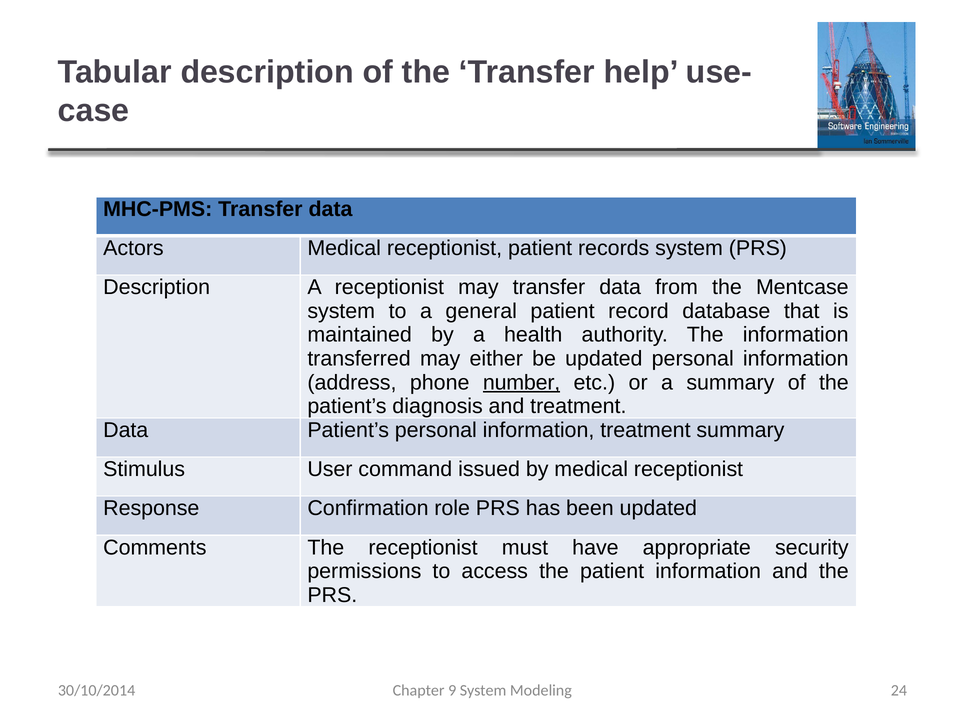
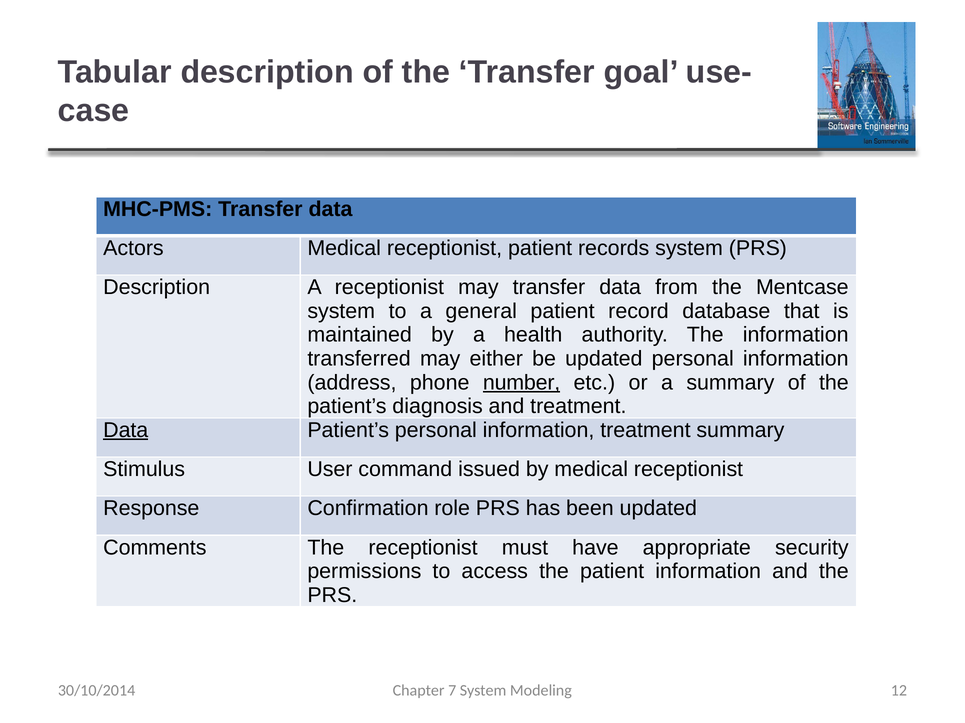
help: help -> goal
Data at (126, 431) underline: none -> present
9: 9 -> 7
24: 24 -> 12
